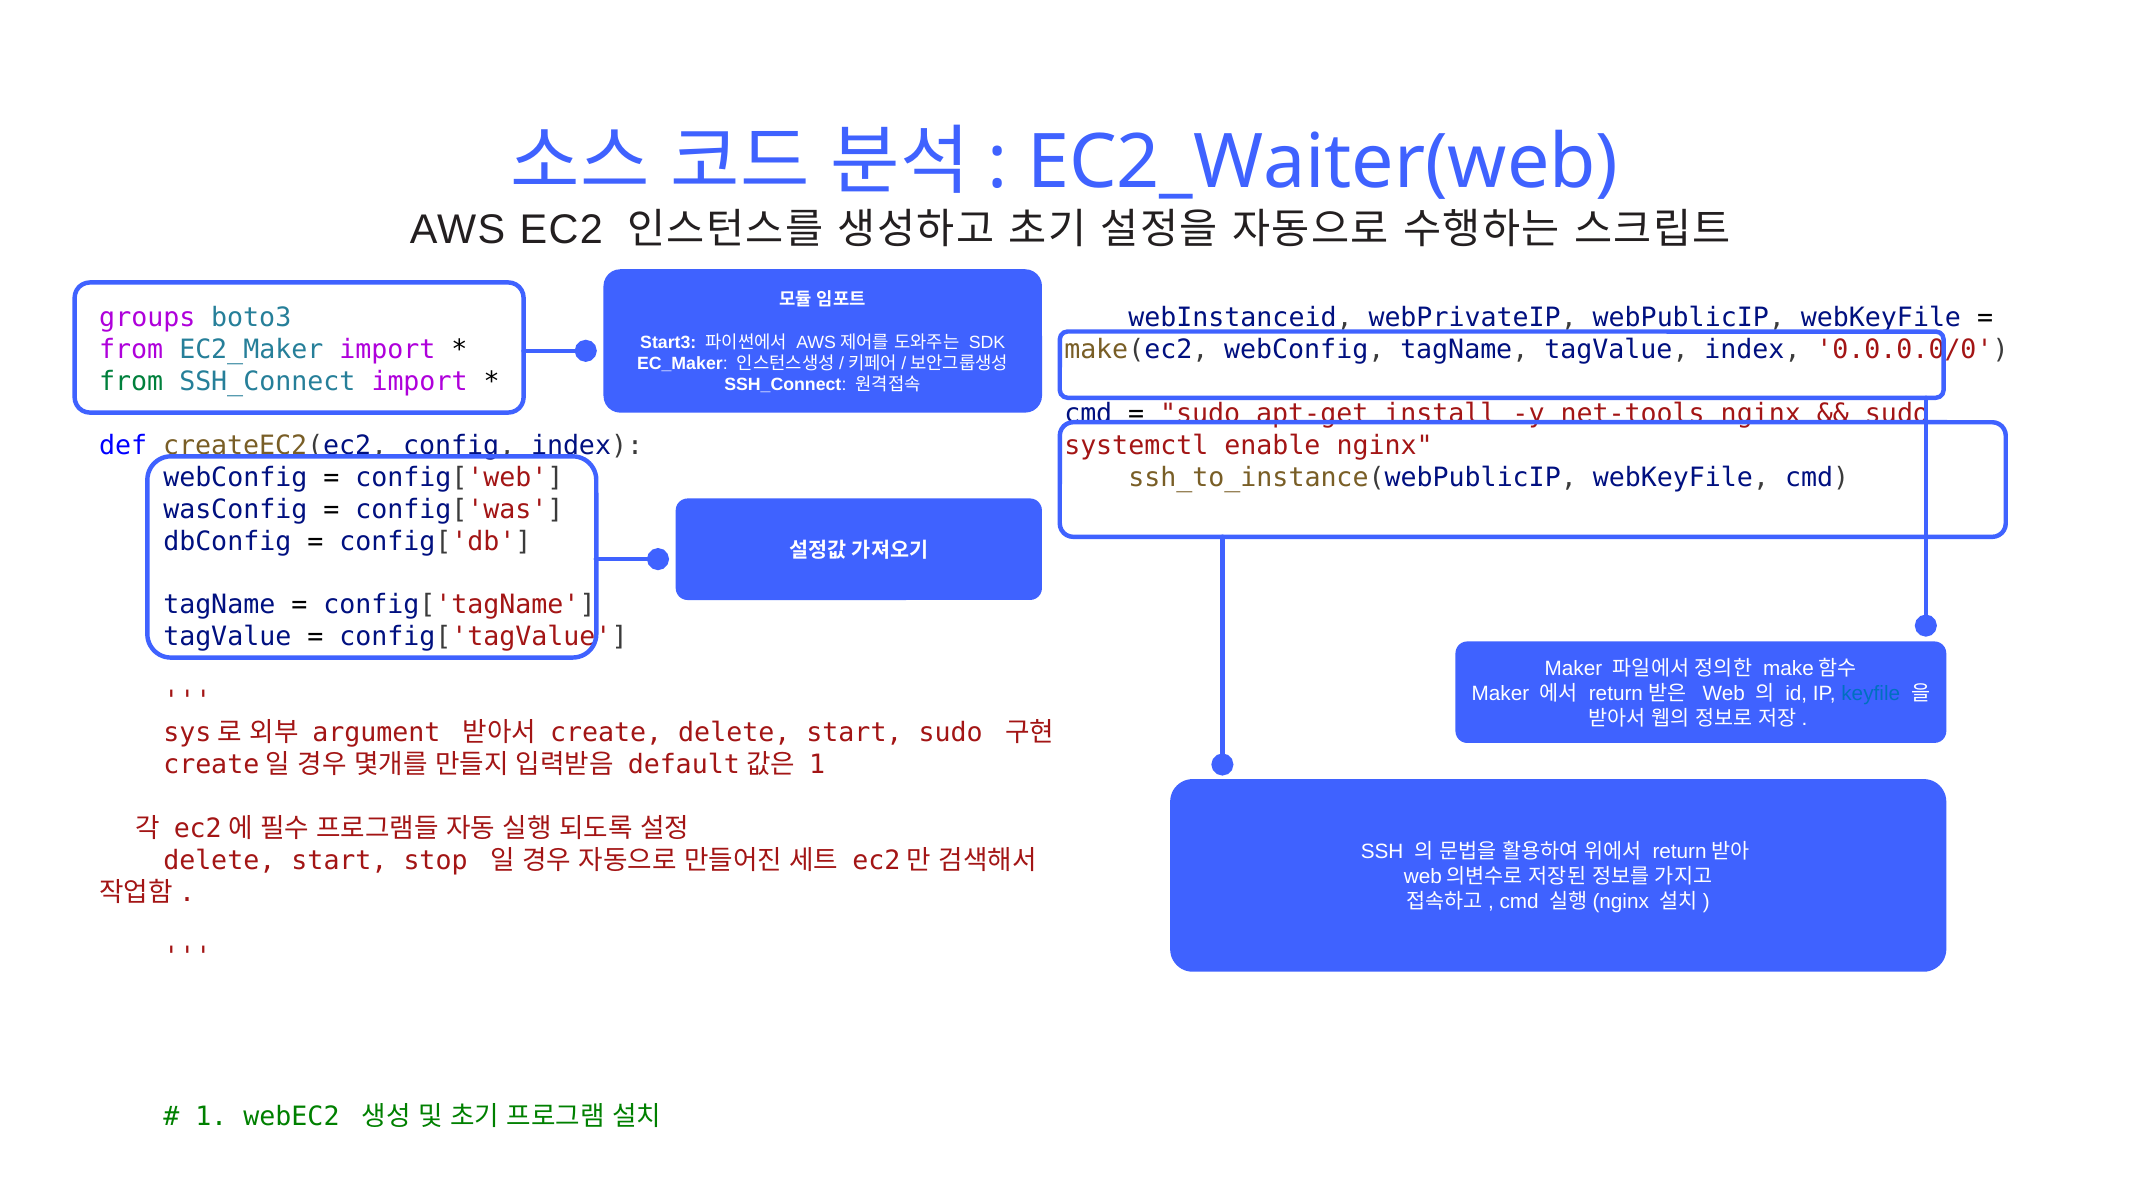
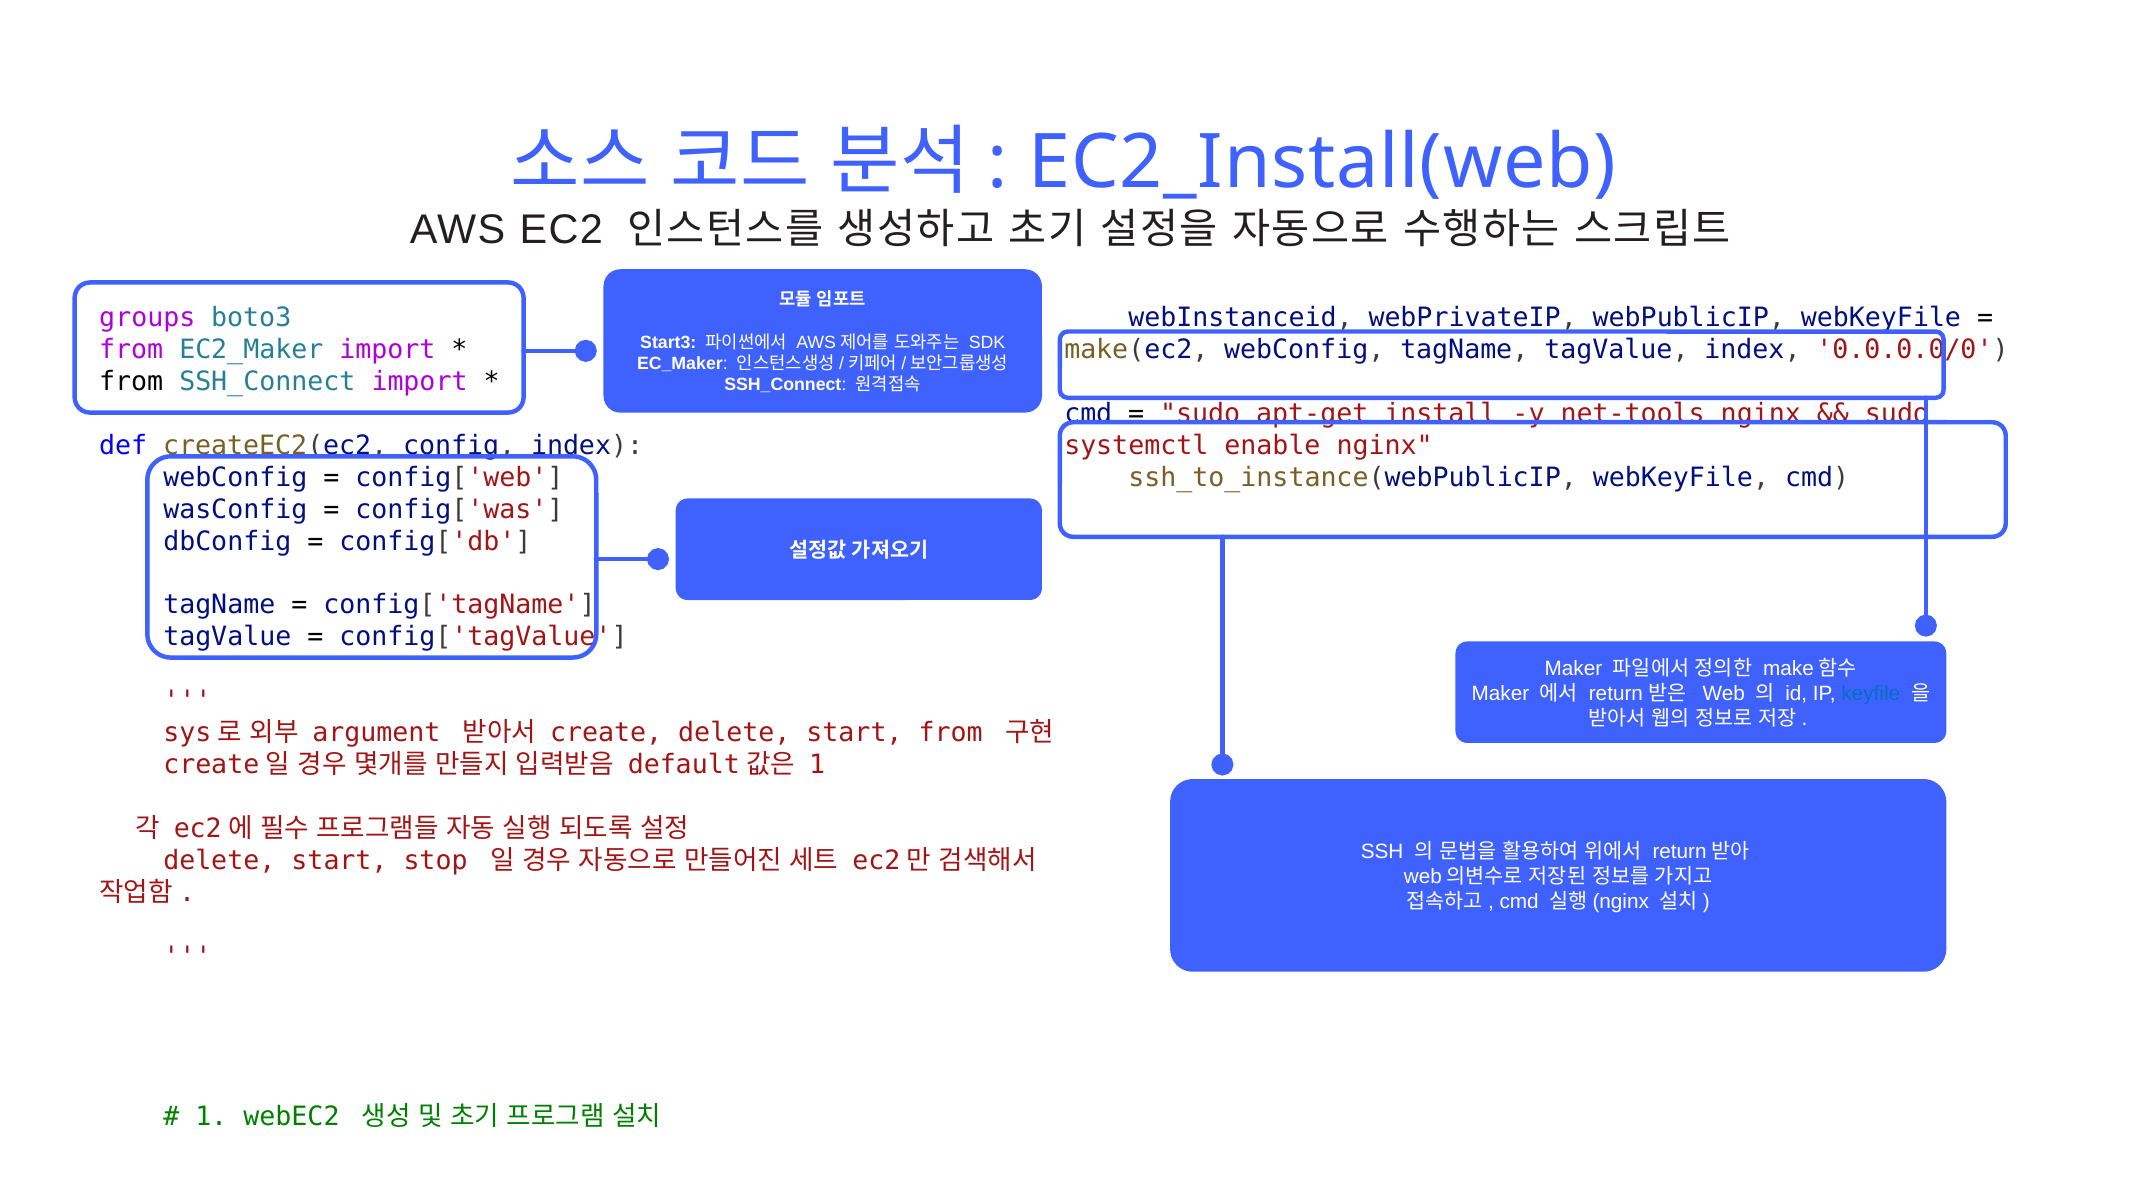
EC2_Waiter(web: EC2_Waiter(web -> EC2_Install(web
from at (131, 382) colour: green -> black
start sudo: sudo -> from
